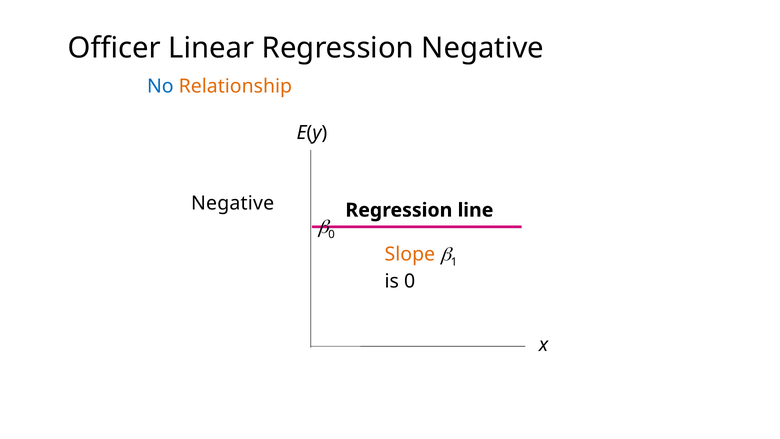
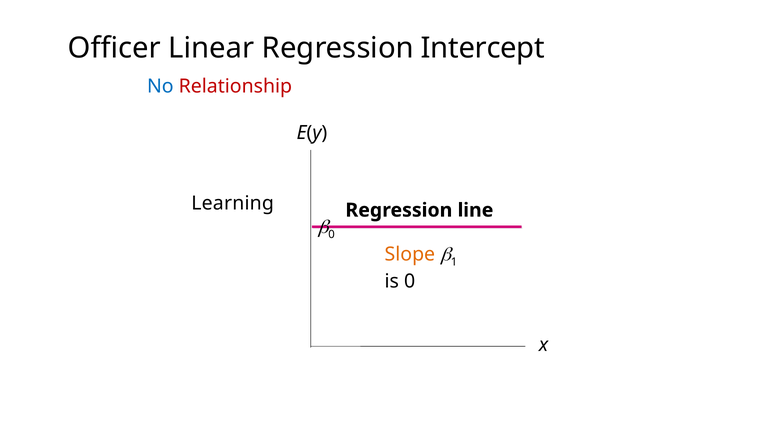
Regression Negative: Negative -> Intercept
Relationship colour: orange -> red
Negative at (233, 203): Negative -> Learning
